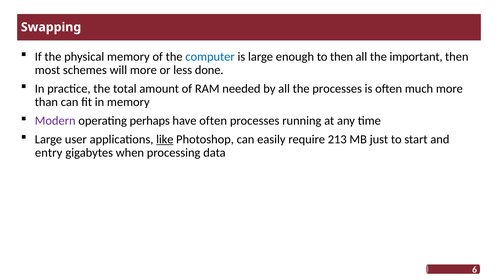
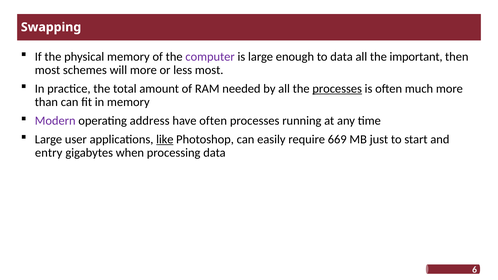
computer colour: blue -> purple
to then: then -> data
less done: done -> most
processes at (337, 89) underline: none -> present
perhaps: perhaps -> address
213: 213 -> 669
